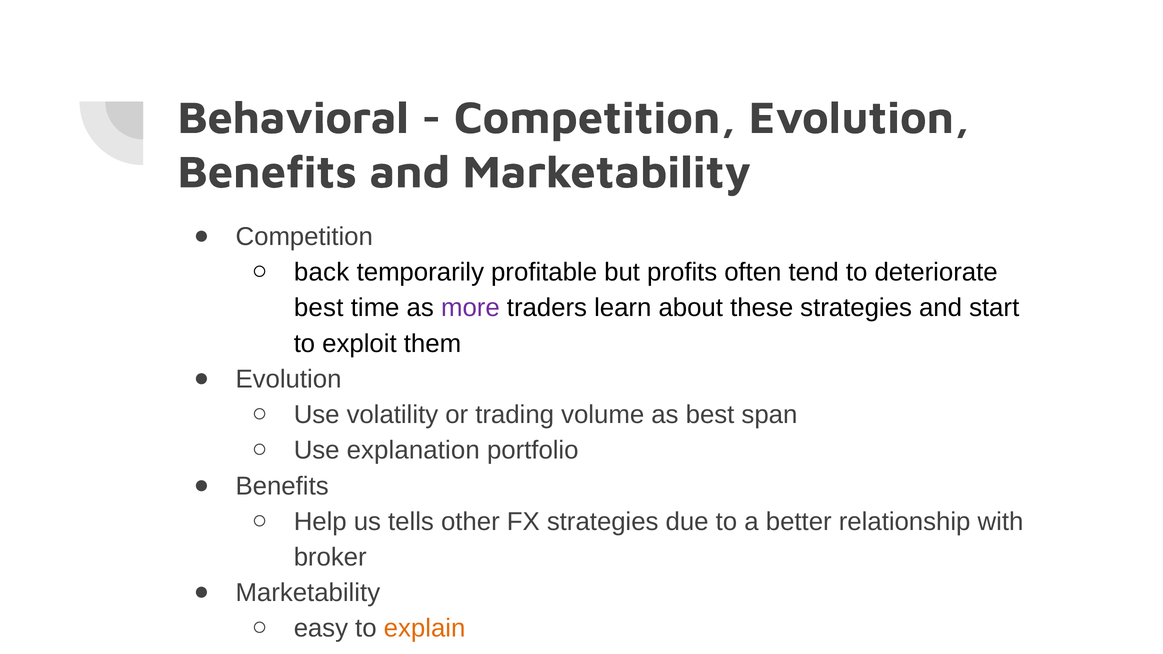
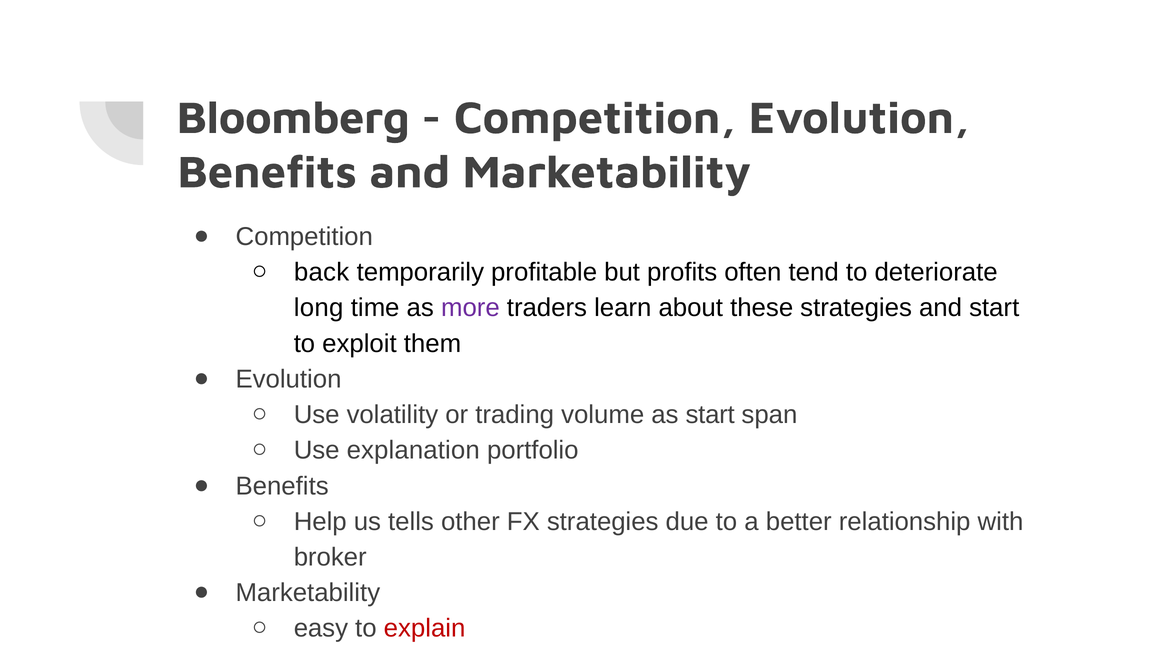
Behavioral: Behavioral -> Bloomberg
best at (319, 308): best -> long
as best: best -> start
explain colour: orange -> red
